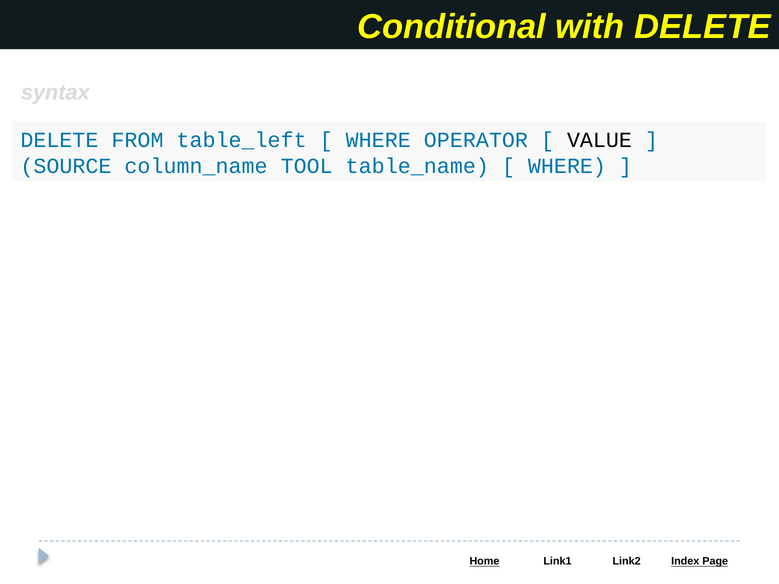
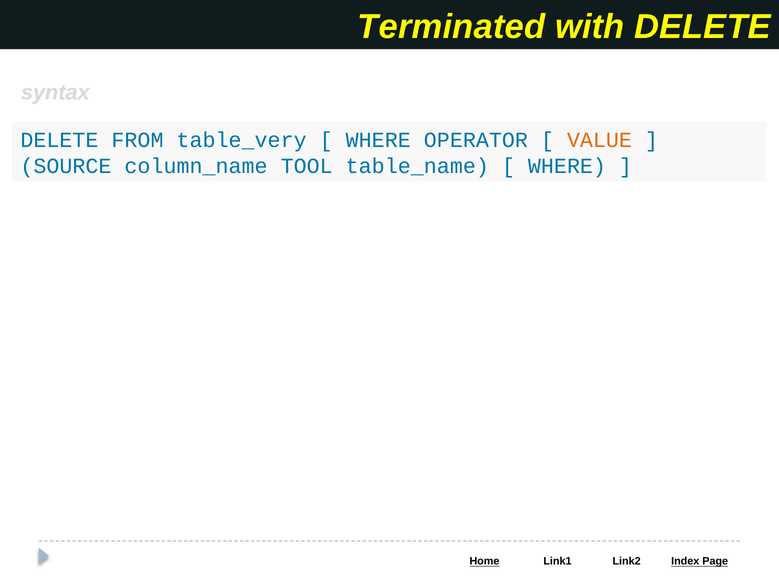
Conditional: Conditional -> Terminated
table_left: table_left -> table_very
VALUE colour: black -> orange
